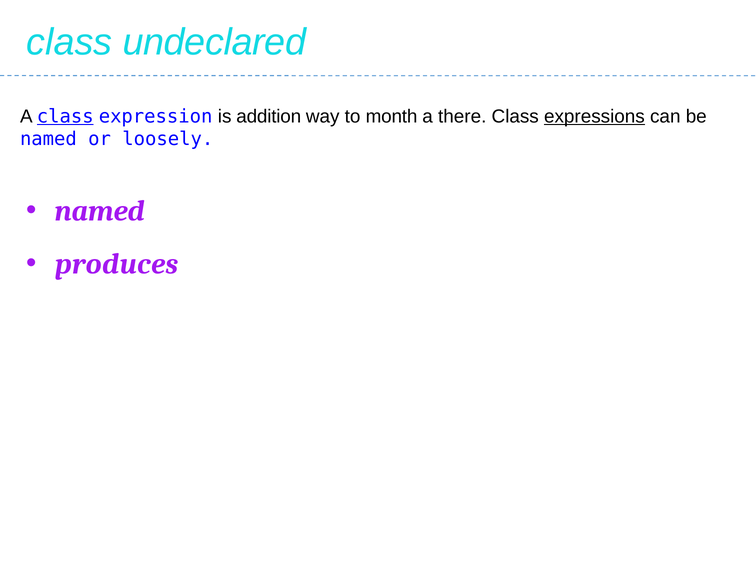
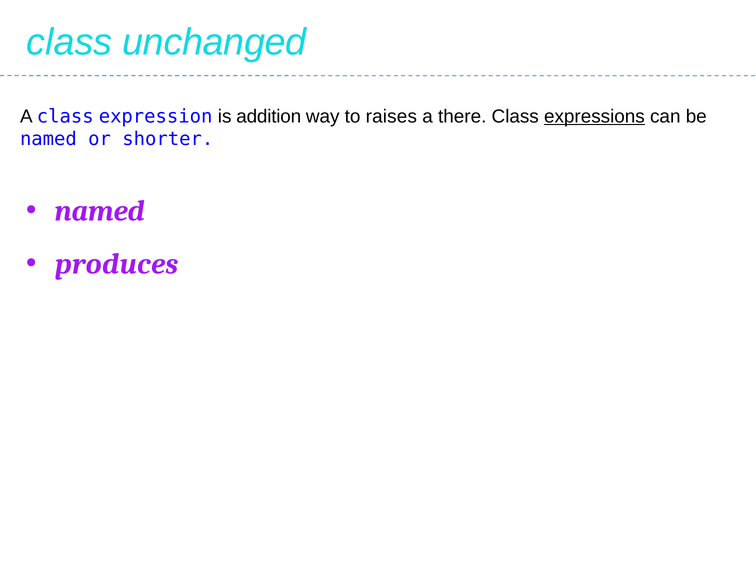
undeclared: undeclared -> unchanged
class at (65, 116) underline: present -> none
month: month -> raises
loosely: loosely -> shorter
